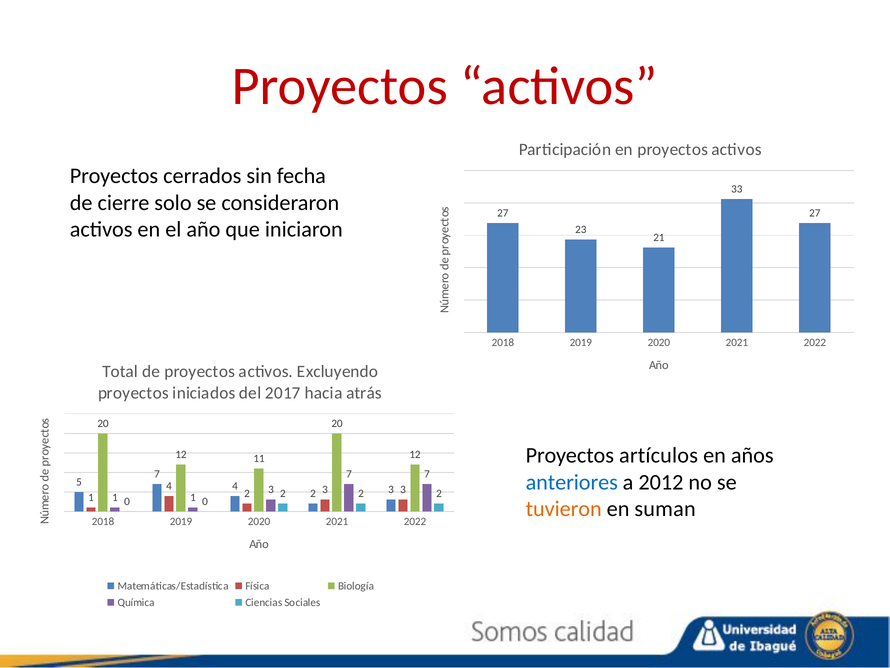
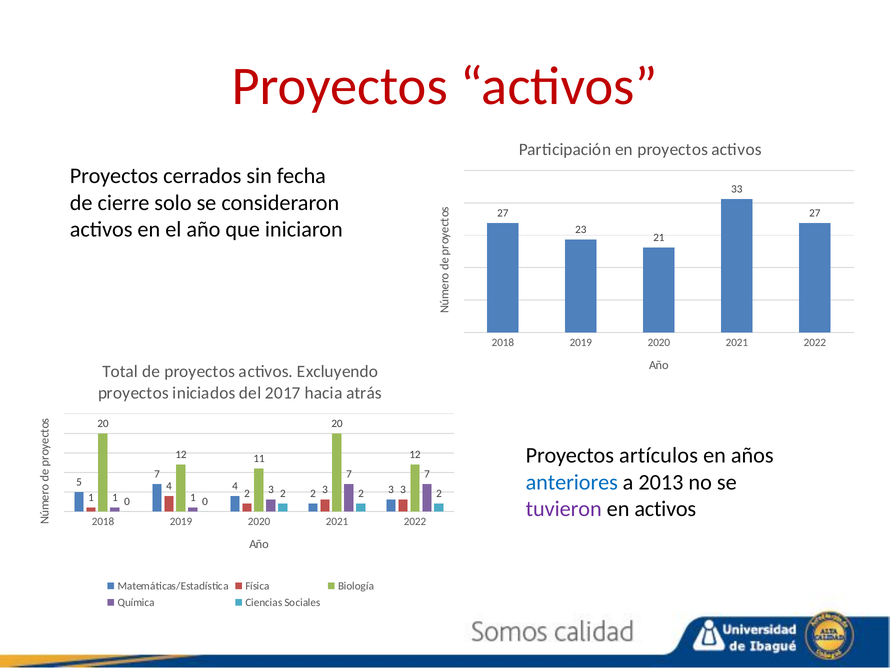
2012: 2012 -> 2013
tuvieron colour: orange -> purple
en suman: suman -> activos
